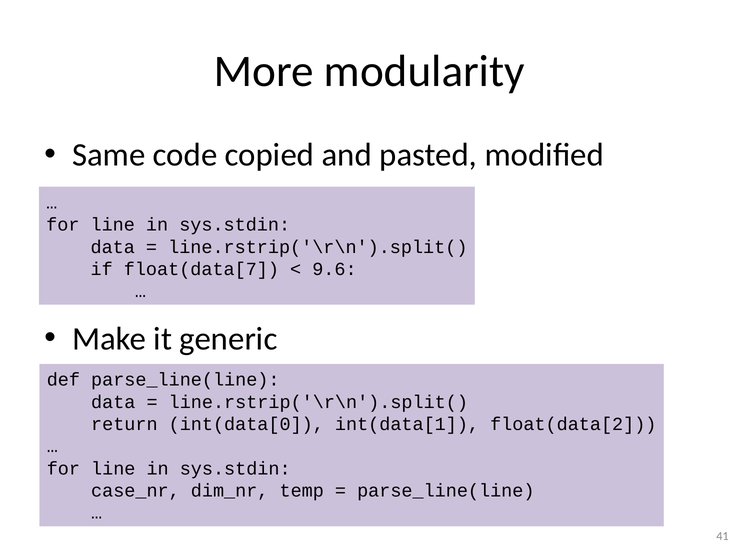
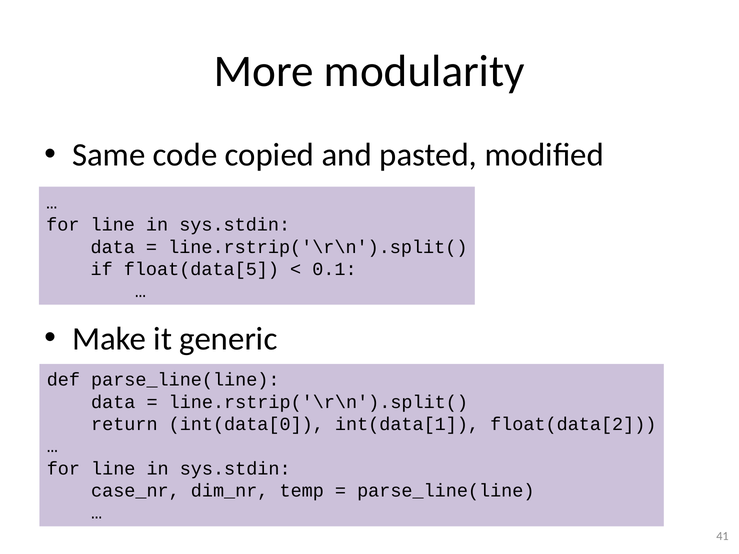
float(data[7: float(data[7 -> float(data[5
9.6: 9.6 -> 0.1
